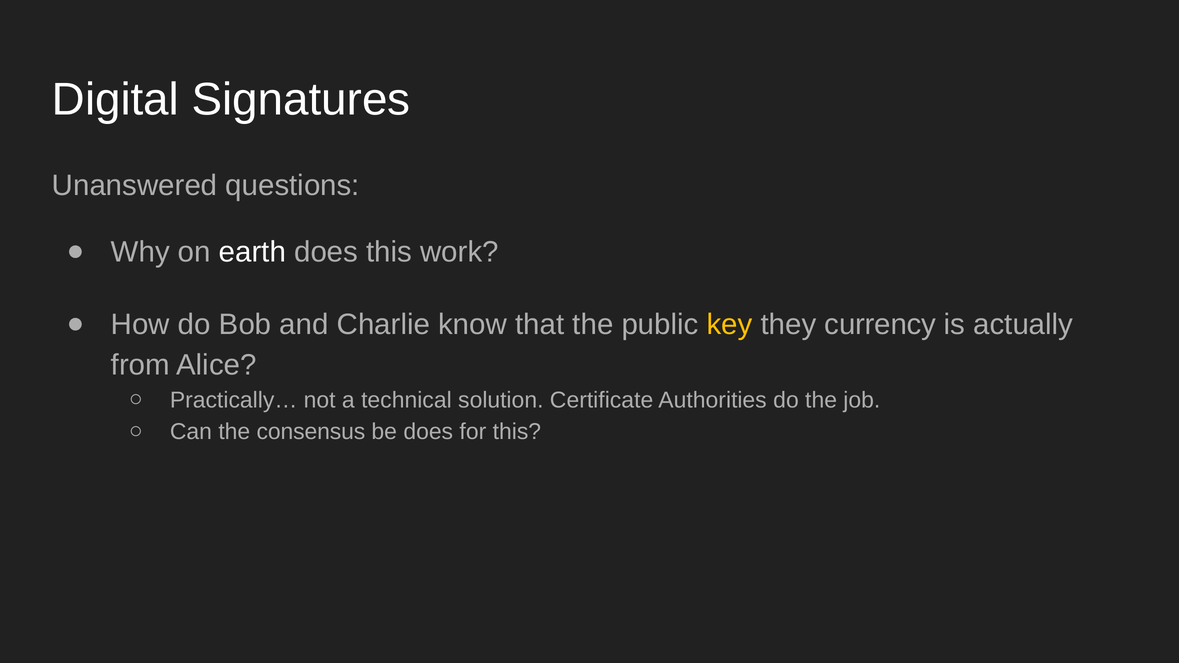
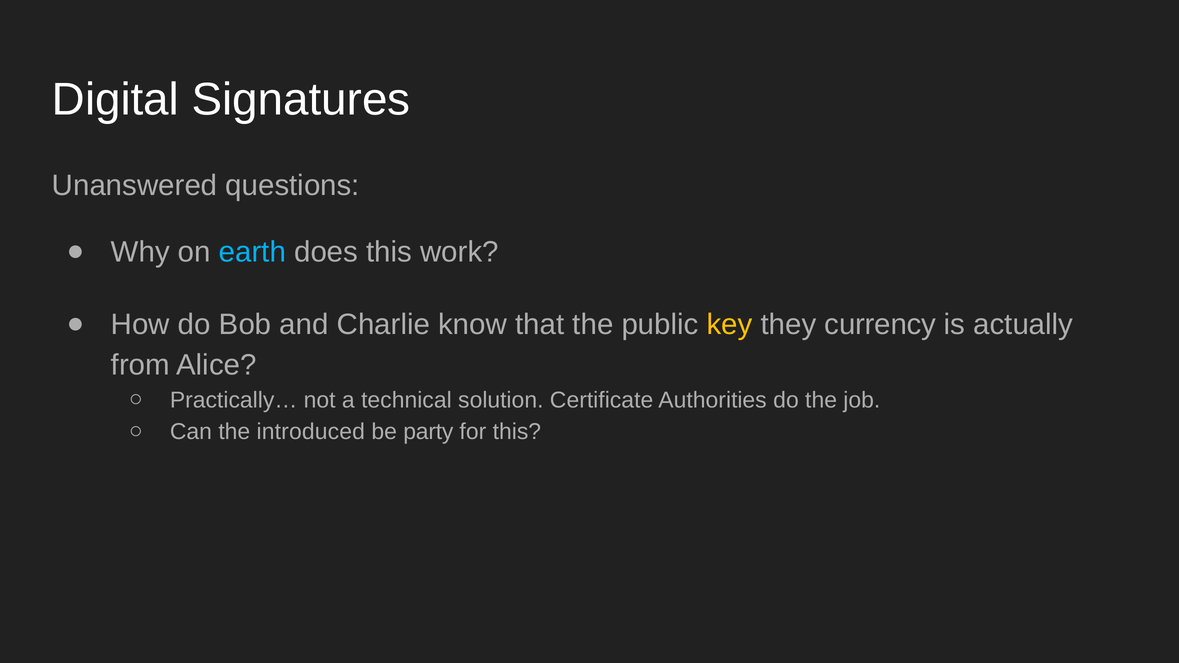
earth colour: white -> light blue
consensus: consensus -> introduced
be does: does -> party
